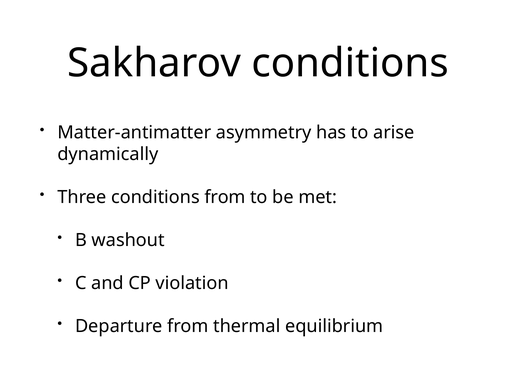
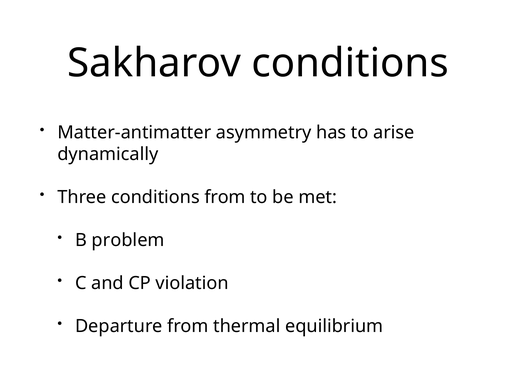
washout: washout -> problem
